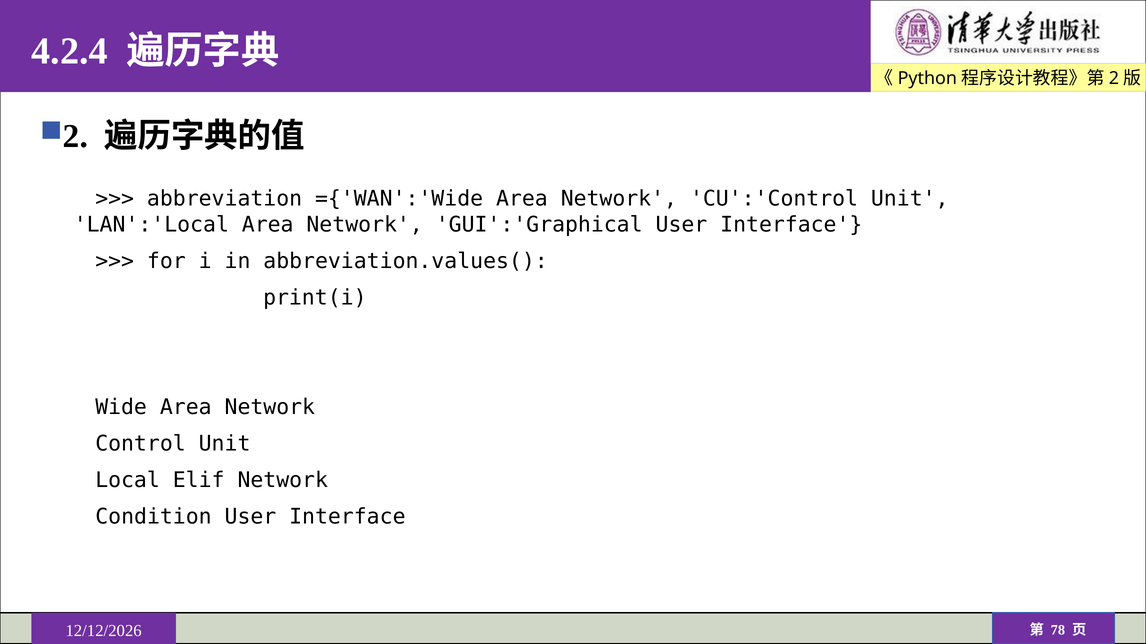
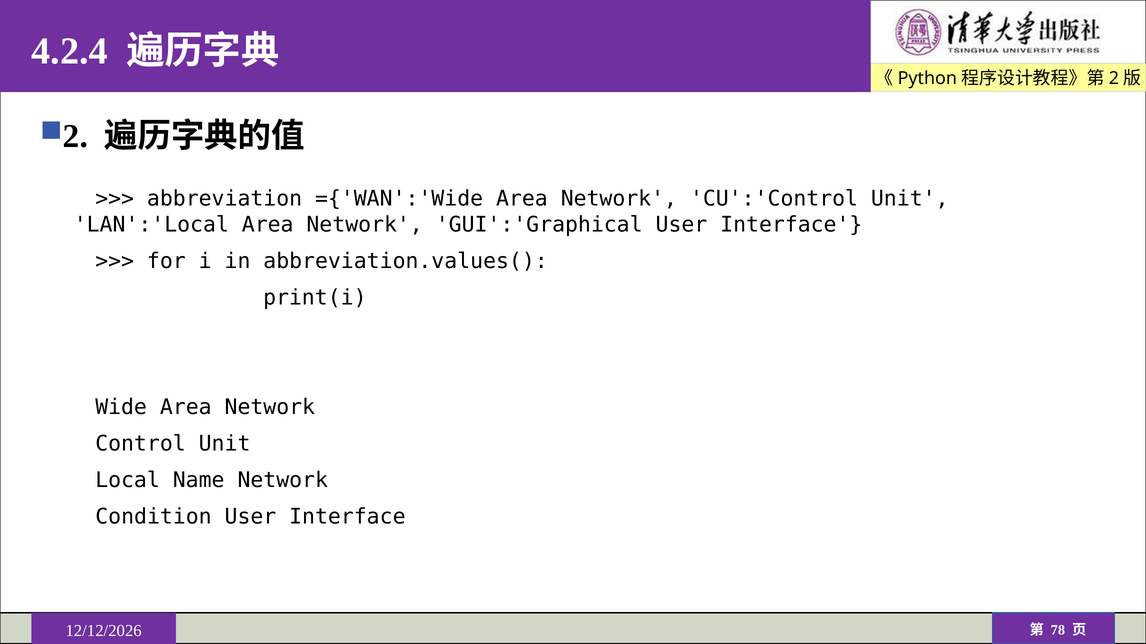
Elif: Elif -> Name
